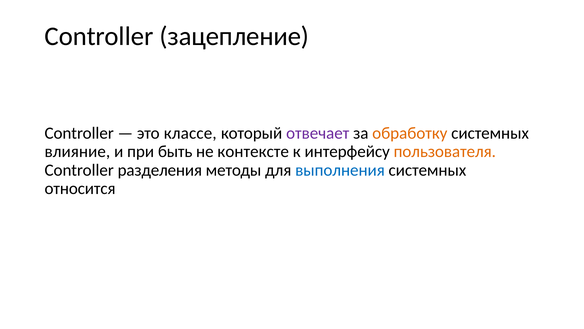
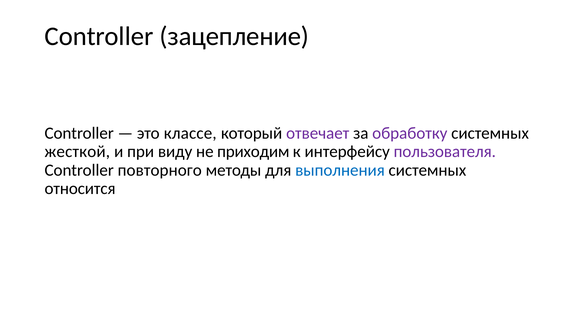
обработку colour: orange -> purple
влияние: влияние -> жесткой
быть: быть -> виду
контексте: контексте -> приходим
пользователя colour: orange -> purple
разделения: разделения -> повторного
